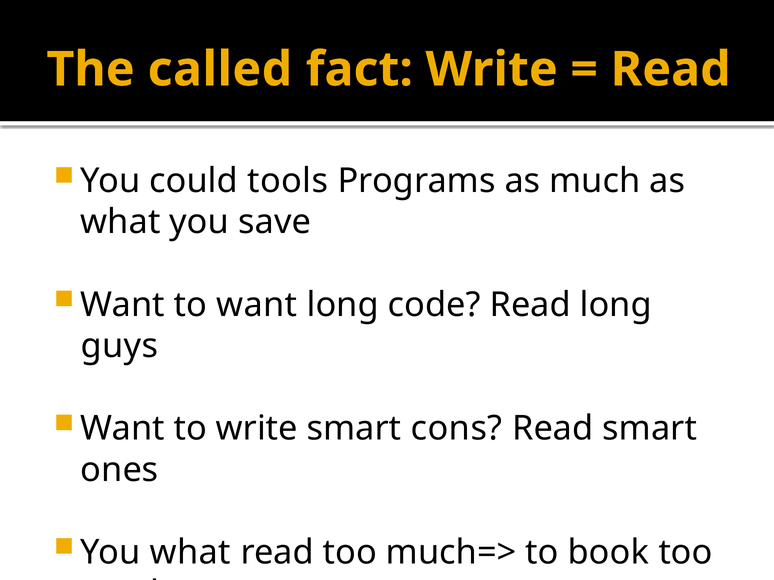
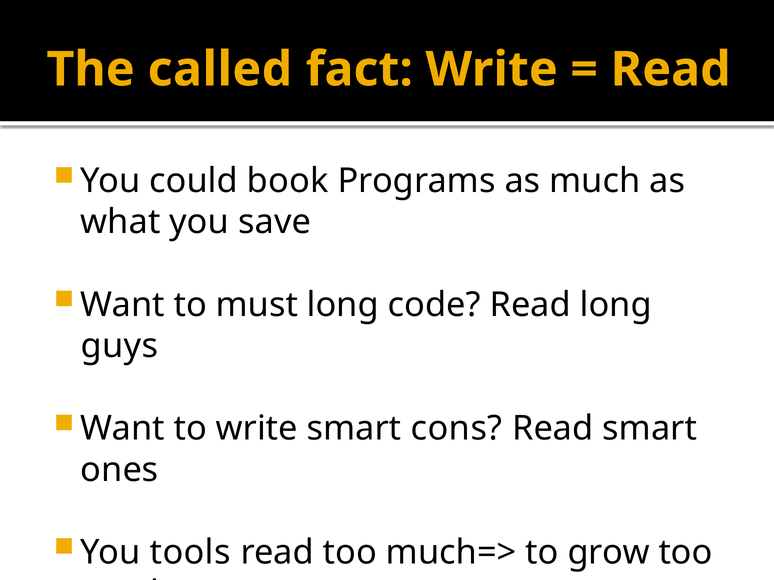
tools: tools -> book
to want: want -> must
You what: what -> tools
book: book -> grow
